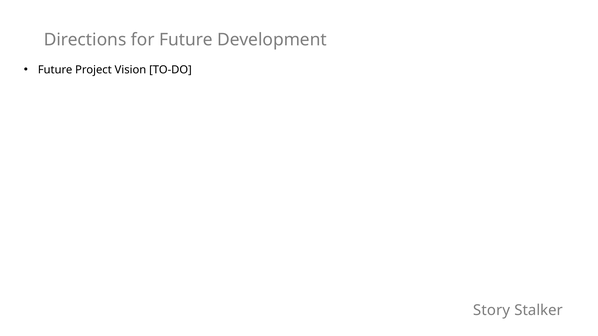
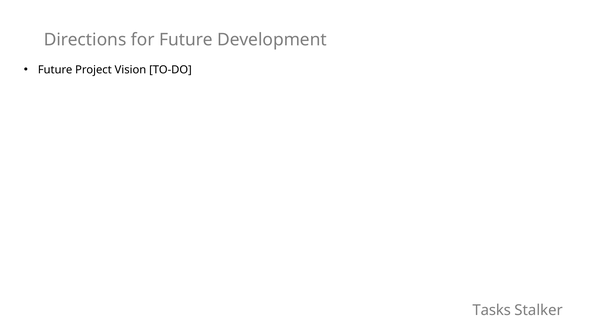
Story: Story -> Tasks
